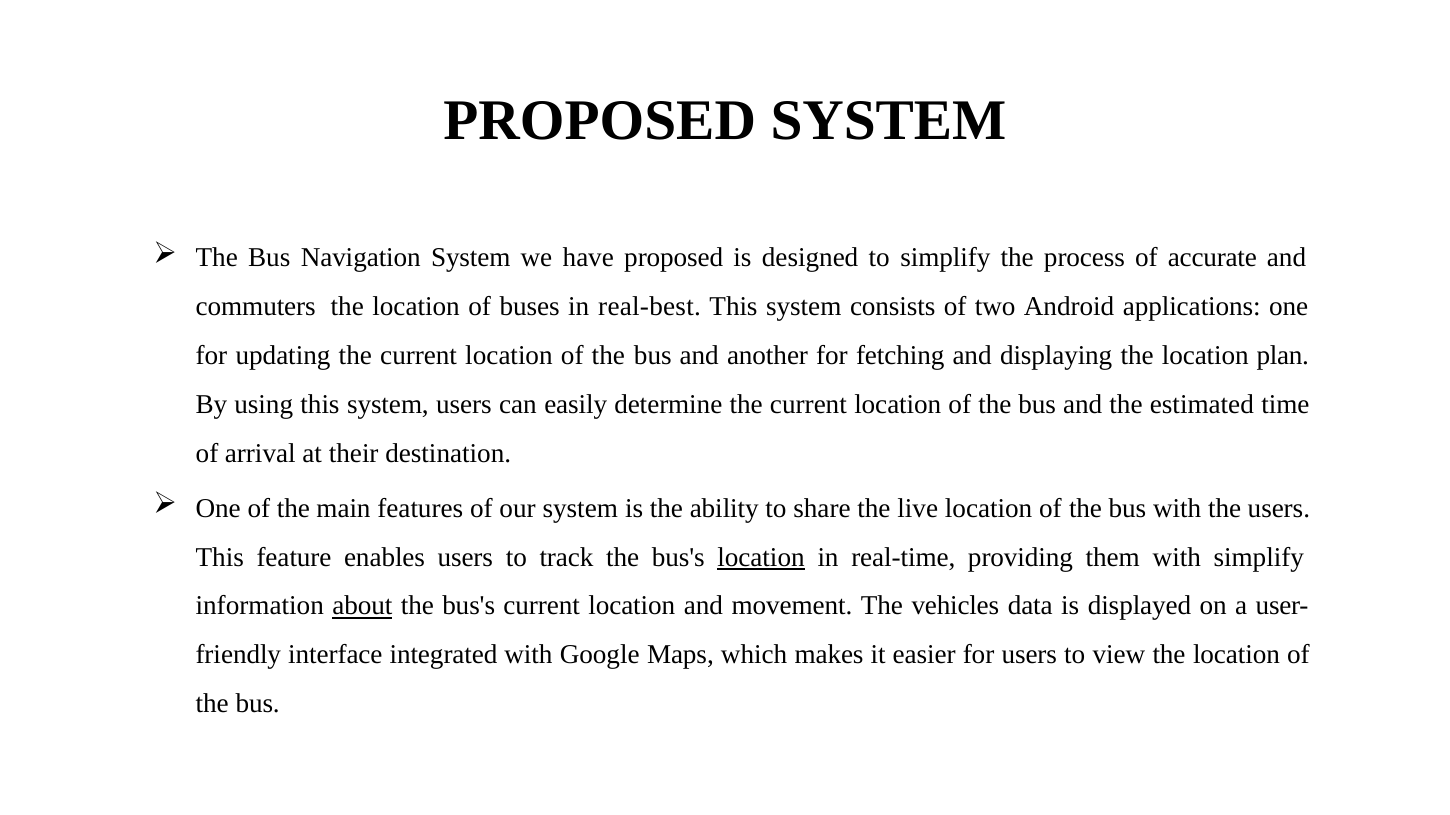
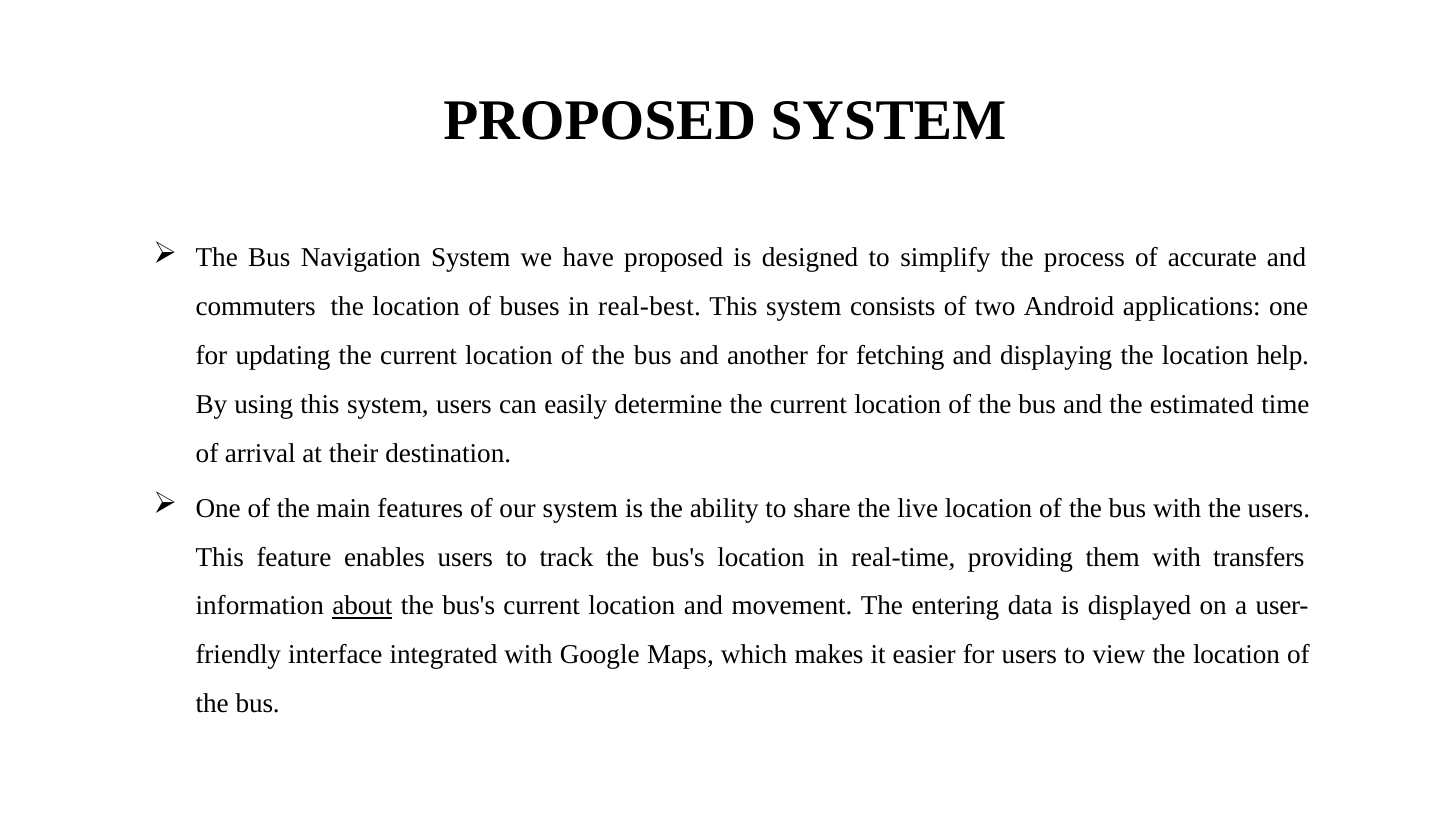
plan: plan -> help
location at (761, 558) underline: present -> none
with simplify: simplify -> transfers
vehicles: vehicles -> entering
